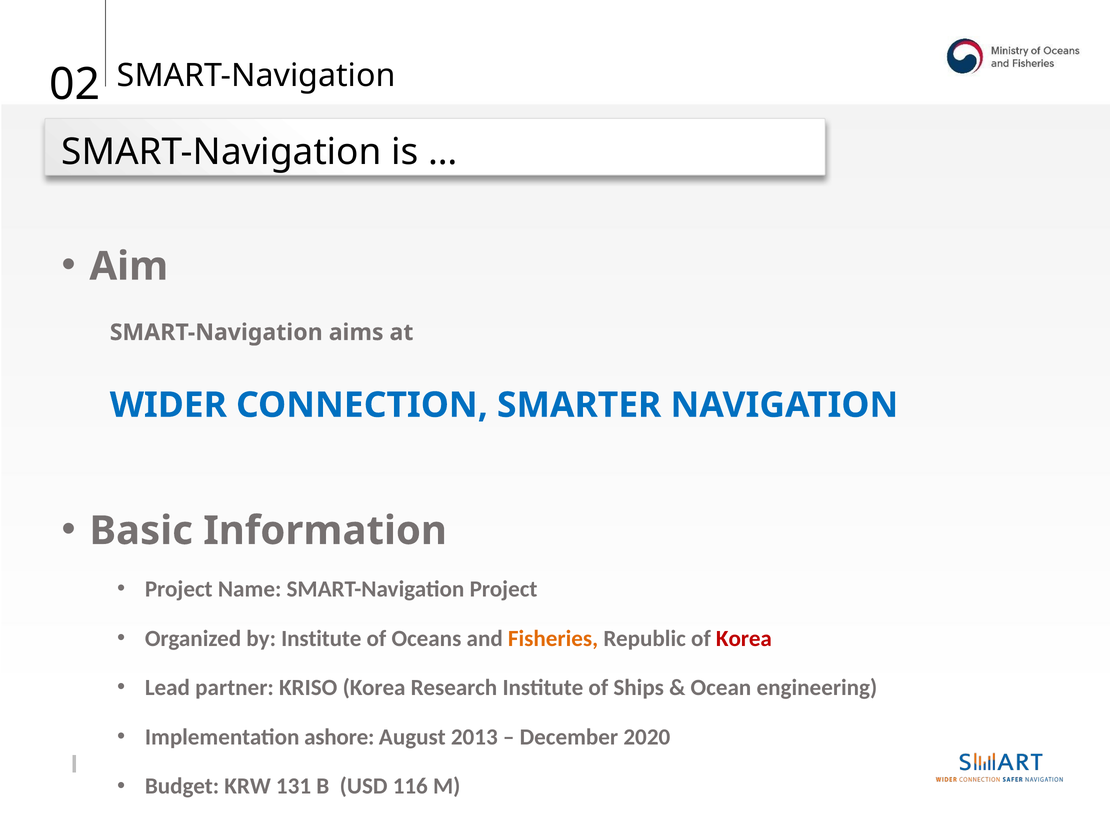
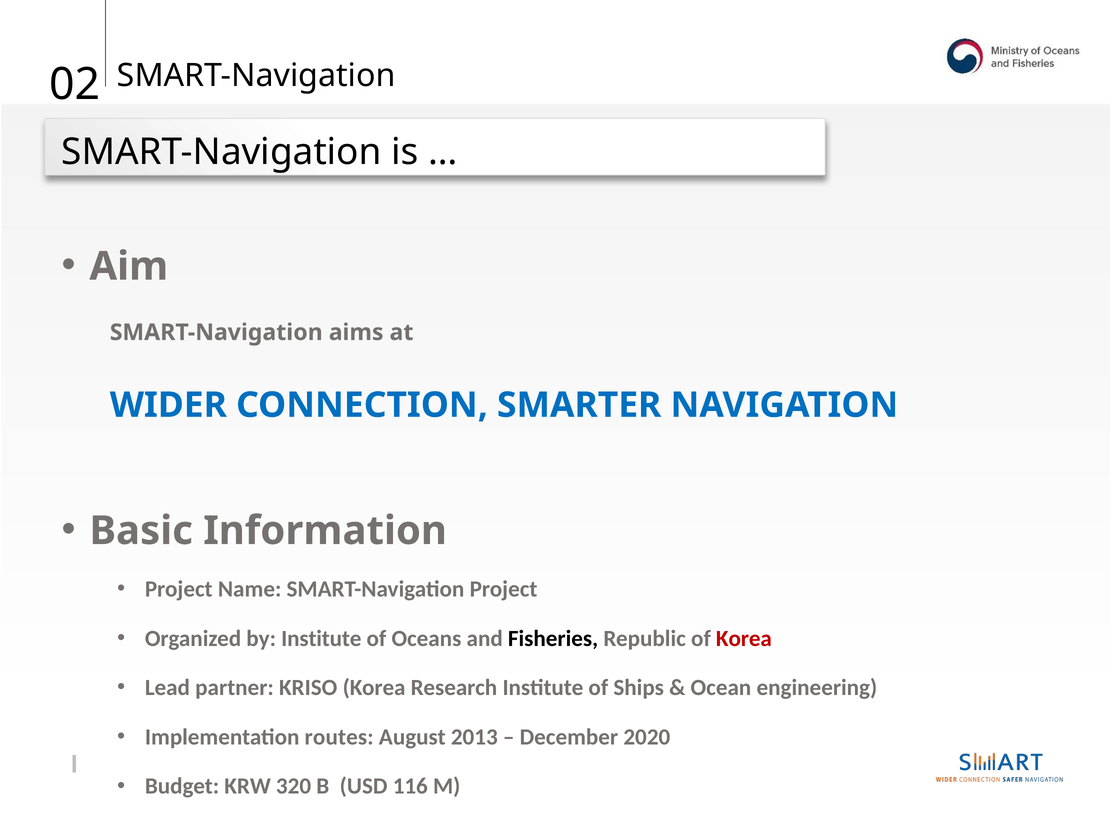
Fisheries colour: orange -> black
ashore: ashore -> routes
131: 131 -> 320
